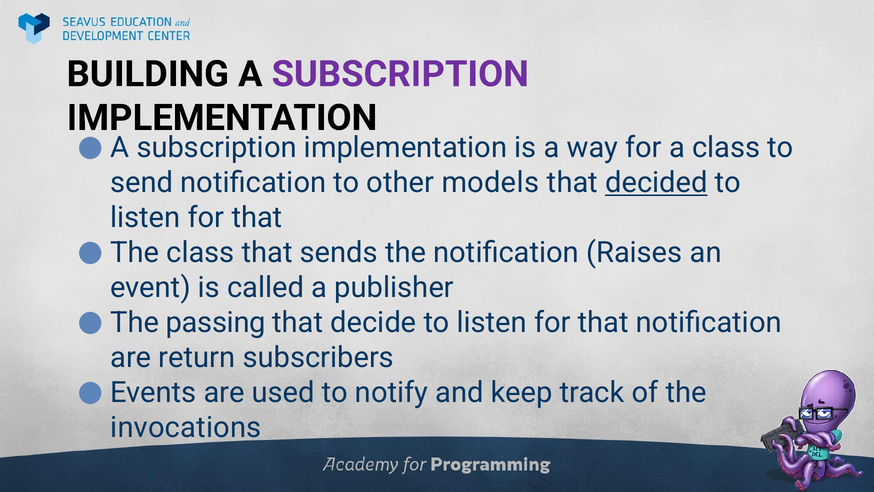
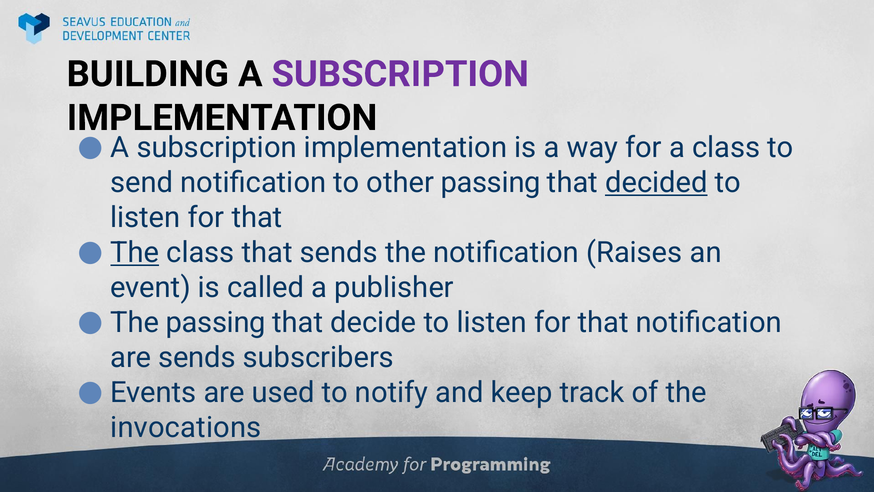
other models: models -> passing
The at (135, 253) underline: none -> present
are return: return -> sends
